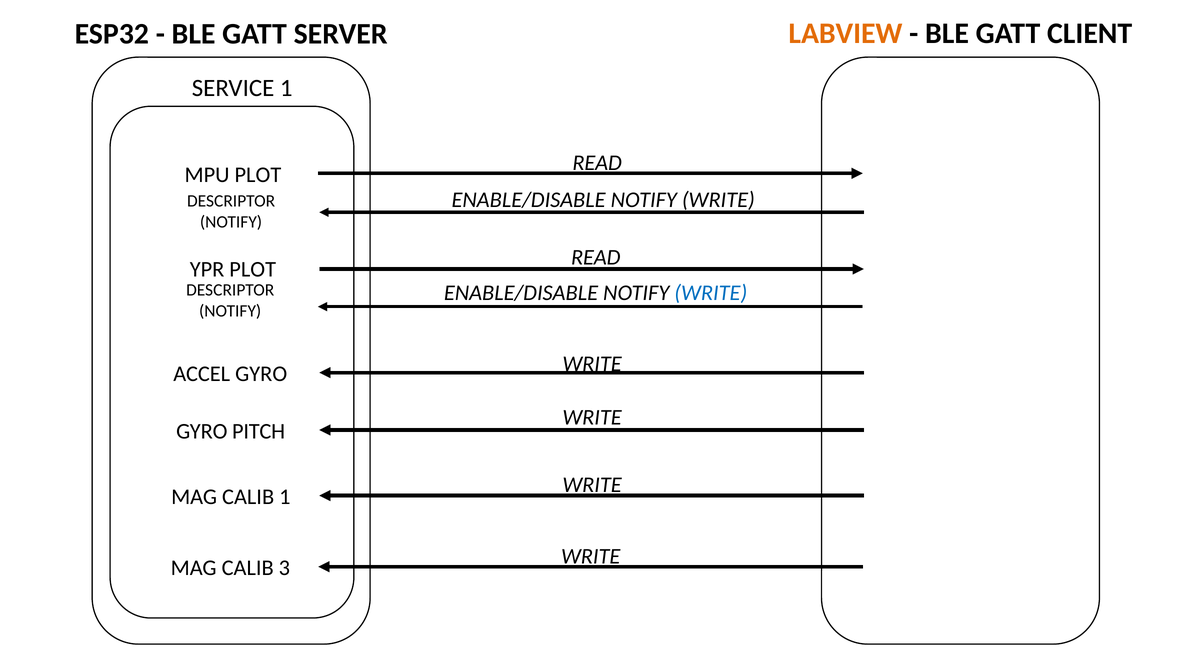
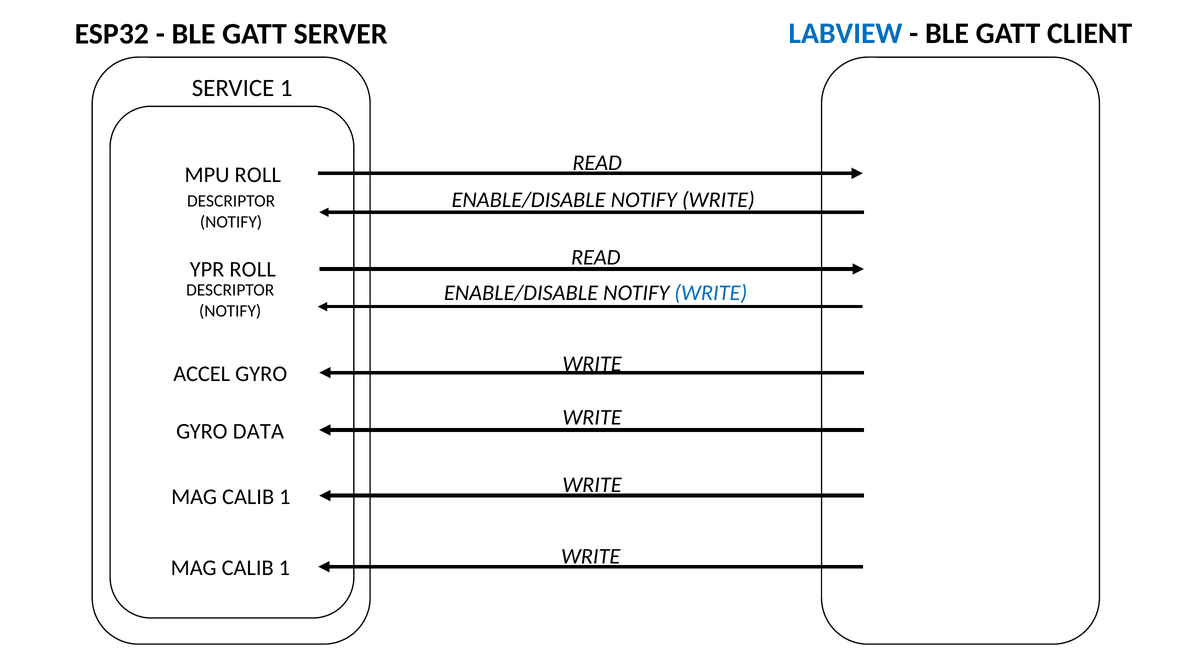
LABVIEW colour: orange -> blue
MPU PLOT: PLOT -> ROLL
YPR PLOT: PLOT -> ROLL
PITCH: PITCH -> DATA
3 at (284, 568): 3 -> 1
